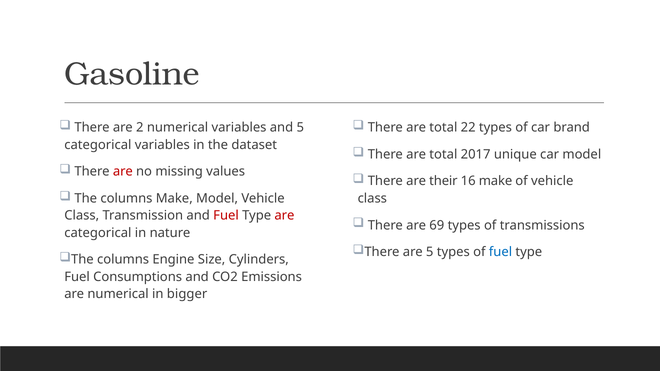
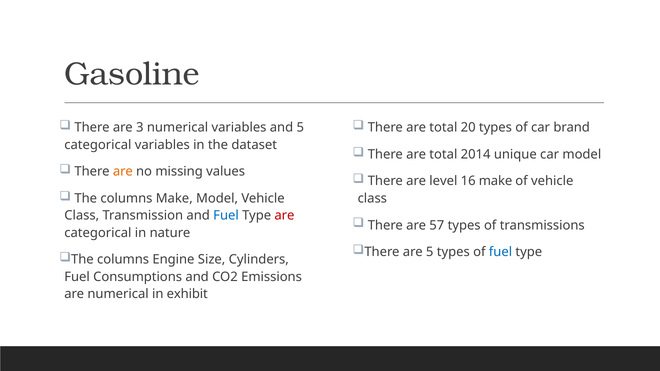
2: 2 -> 3
22: 22 -> 20
2017: 2017 -> 2014
are at (123, 172) colour: red -> orange
their: their -> level
Fuel at (226, 216) colour: red -> blue
69: 69 -> 57
bigger: bigger -> exhibit
